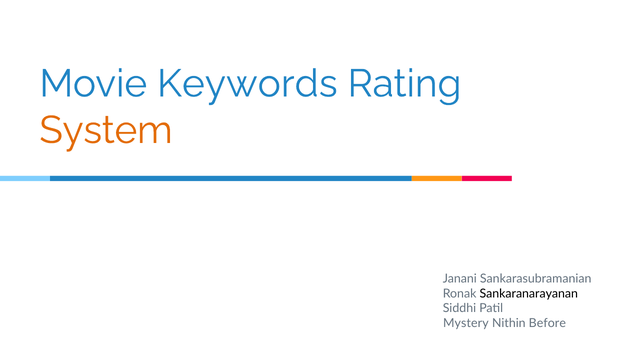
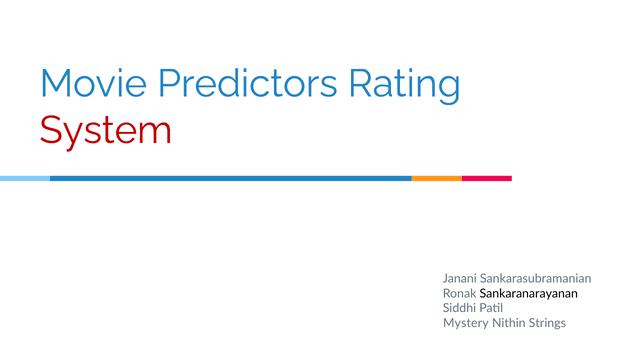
Keywords: Keywords -> Predictors
System colour: orange -> red
Before: Before -> Strings
